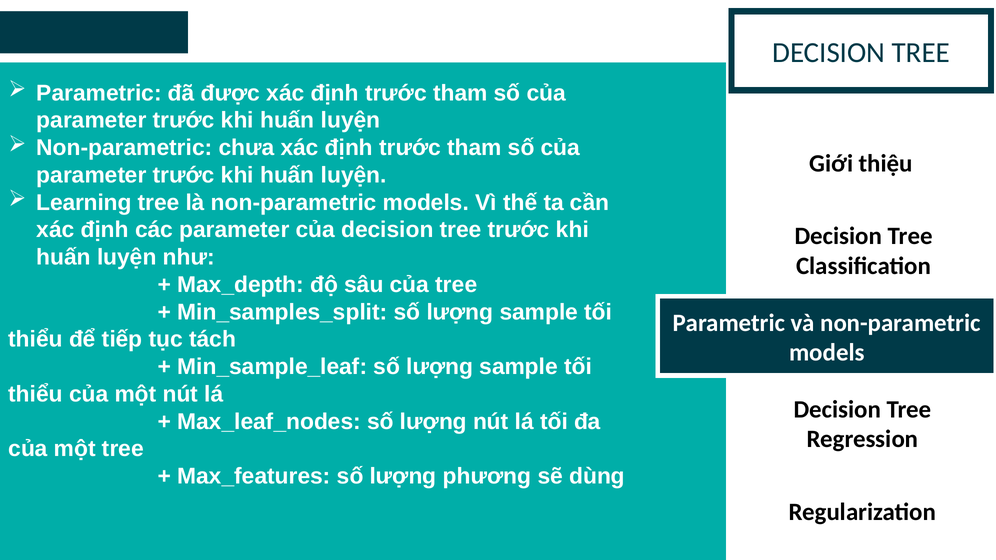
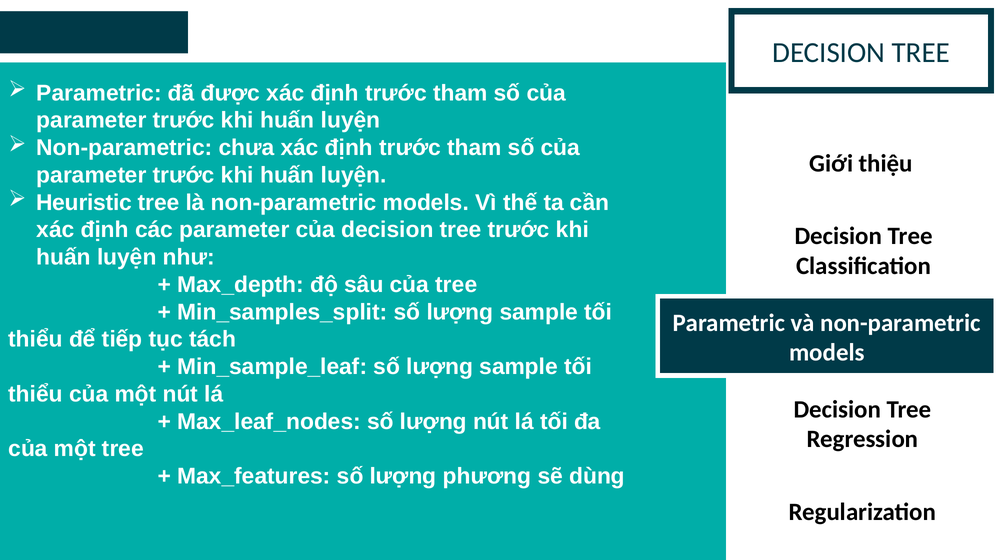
Learning: Learning -> Heuristic
